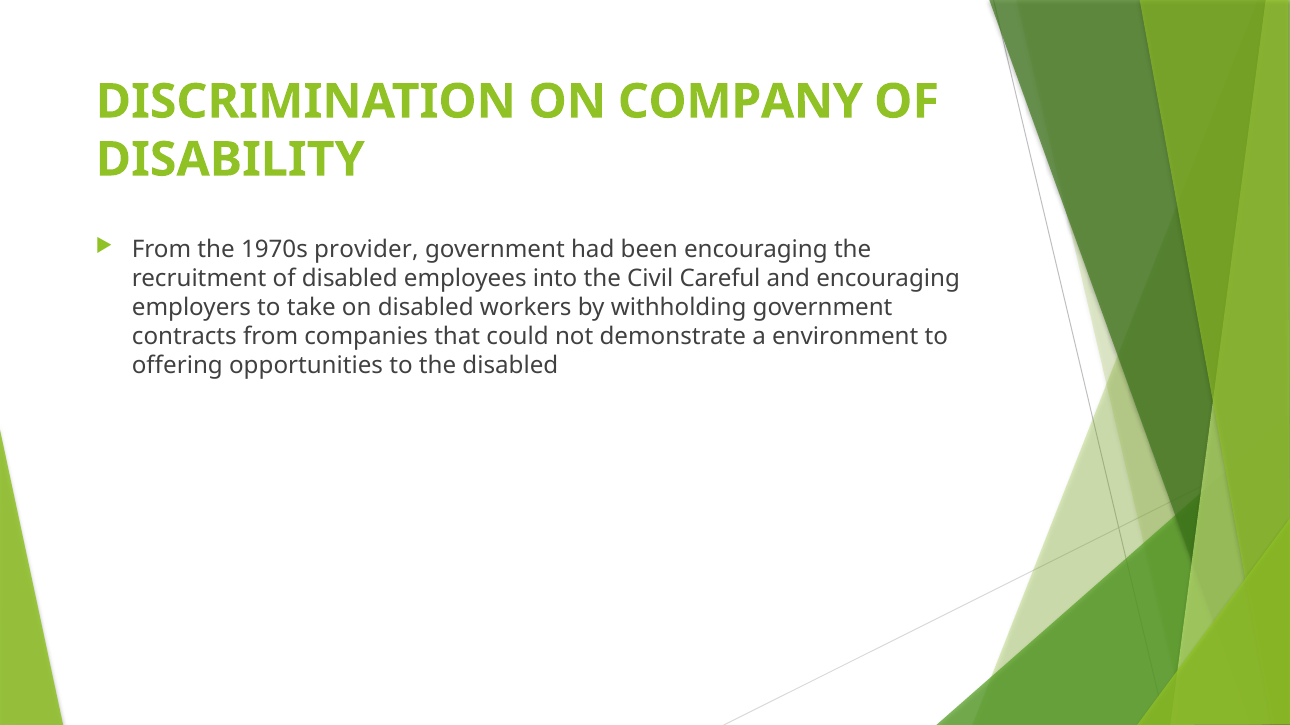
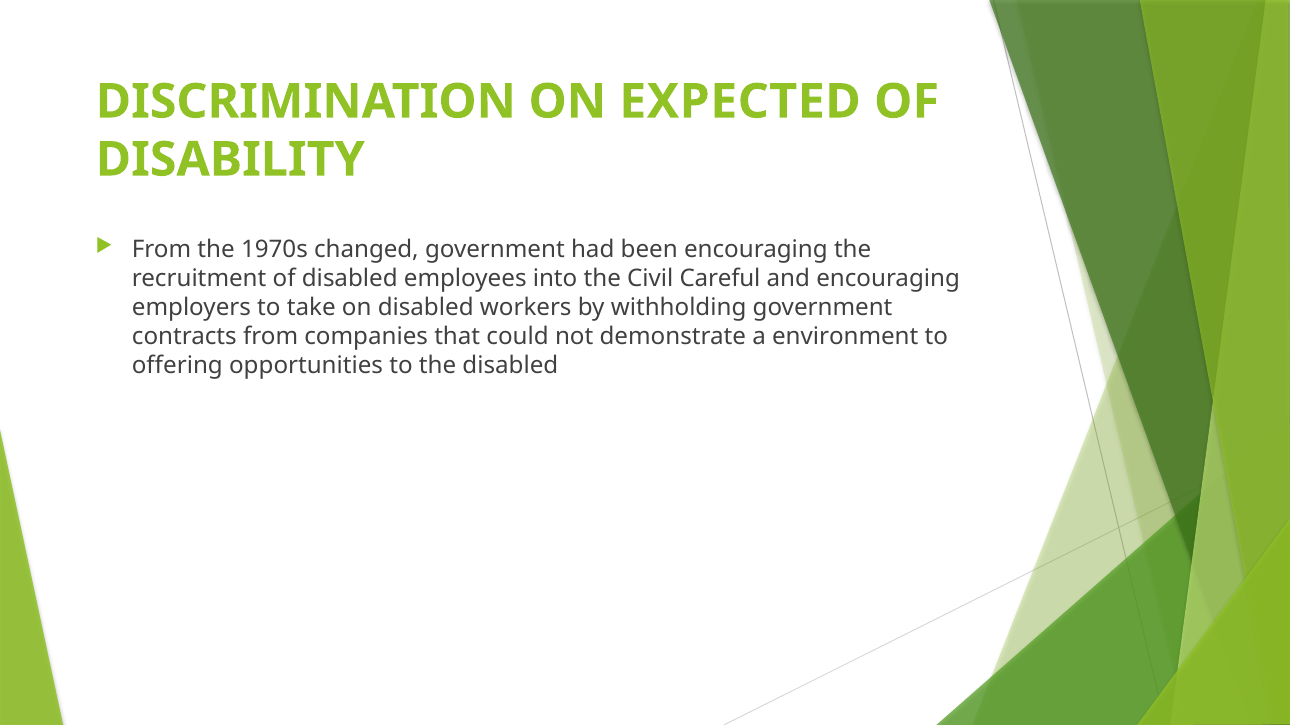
COMPANY: COMPANY -> EXPECTED
provider: provider -> changed
